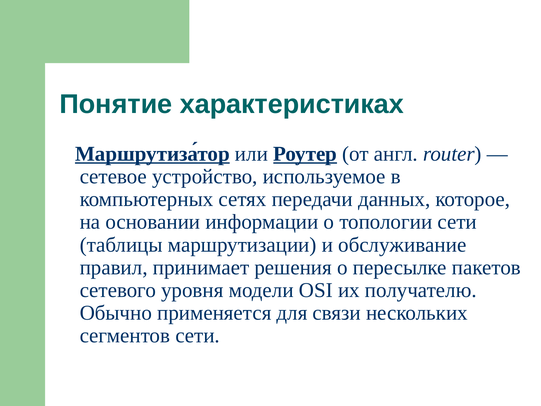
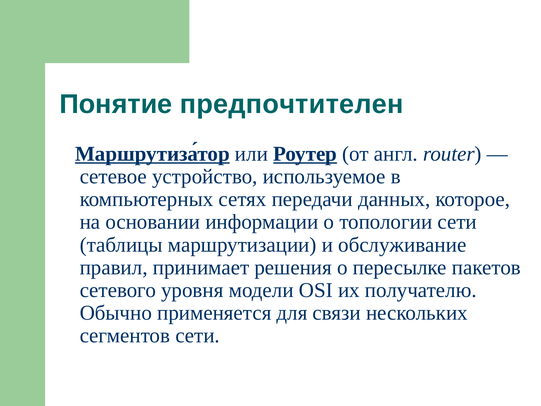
характеристиках: характеристиках -> предпочтителен
